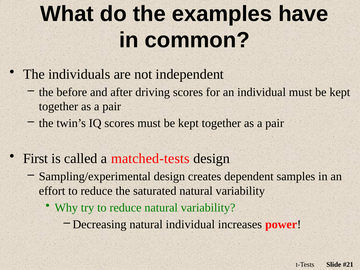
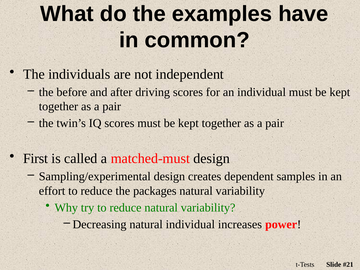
matched-tests: matched-tests -> matched-must
saturated: saturated -> packages
